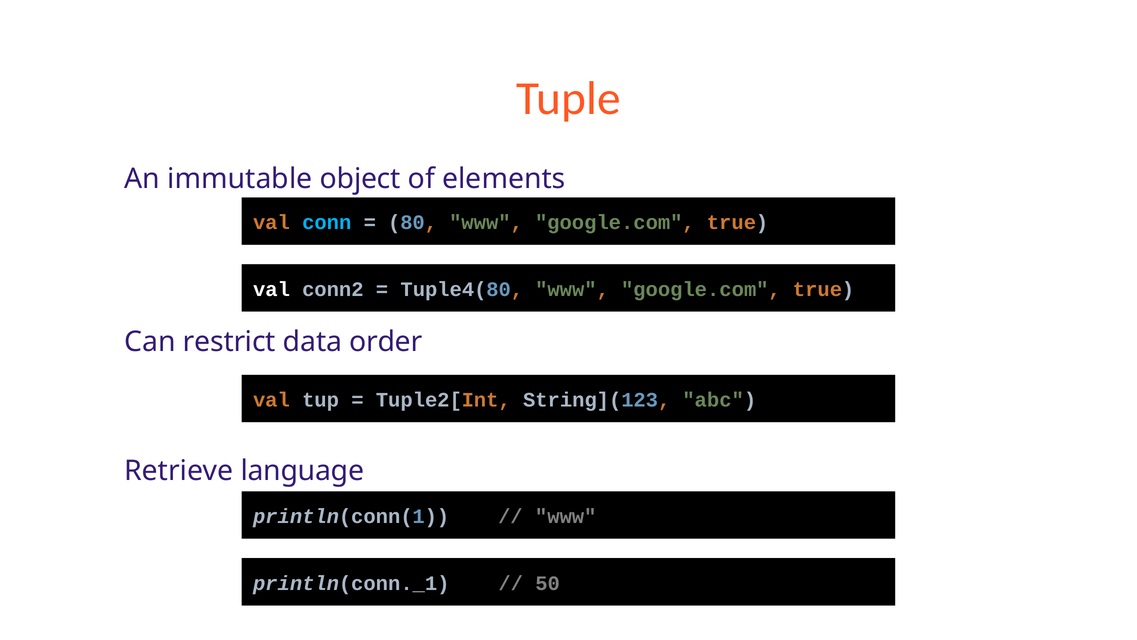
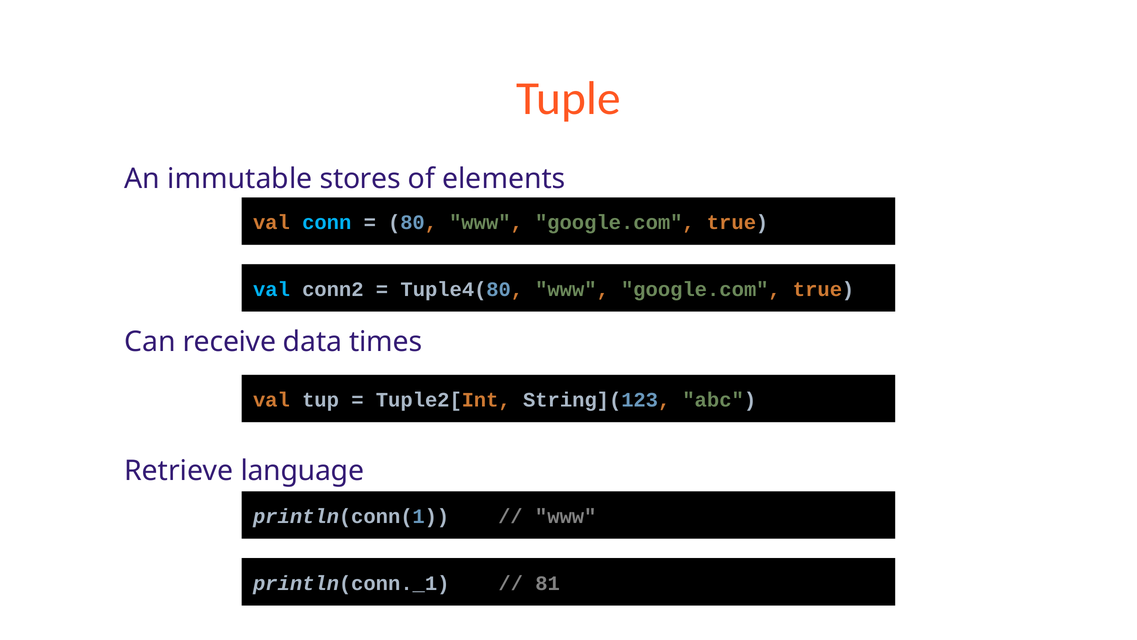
object: object -> stores
val at (272, 289) colour: white -> light blue
restrict: restrict -> receive
order: order -> times
50: 50 -> 81
